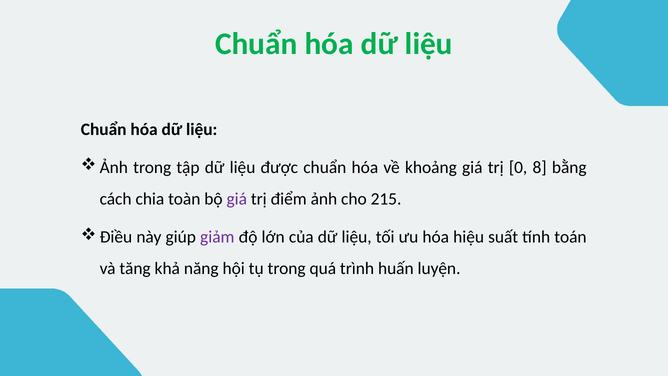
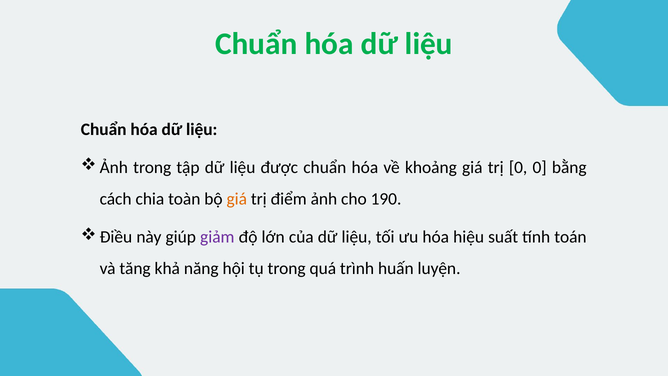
0 8: 8 -> 0
giá at (237, 199) colour: purple -> orange
215: 215 -> 190
